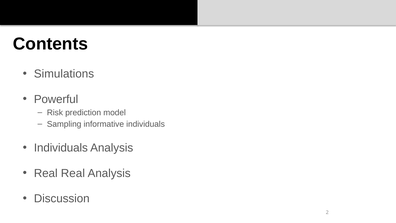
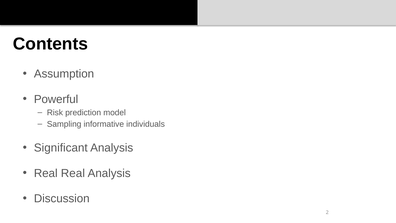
Simulations: Simulations -> Assumption
Individuals at (61, 148): Individuals -> Significant
